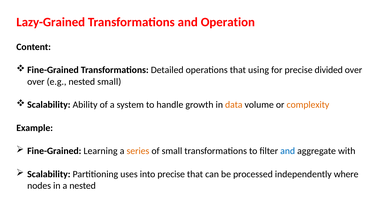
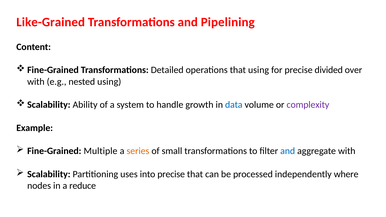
Lazy-Grained: Lazy-Grained -> Like-Grained
Operation: Operation -> Pipelining
over at (36, 82): over -> with
nested small: small -> using
data colour: orange -> blue
complexity colour: orange -> purple
Learning: Learning -> Multiple
a nested: nested -> reduce
